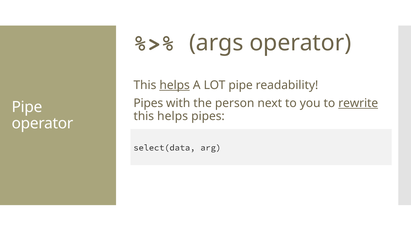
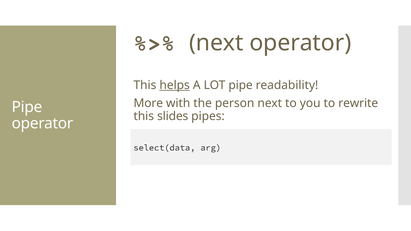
args at (216, 43): args -> next
Pipes at (148, 103): Pipes -> More
rewrite underline: present -> none
helps at (173, 116): helps -> slides
